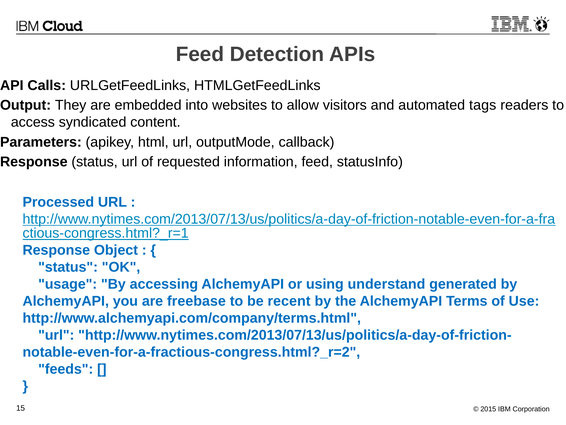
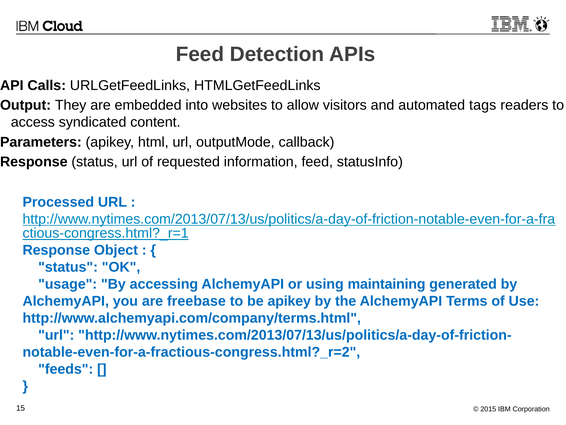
understand: understand -> maintaining
be recent: recent -> apikey
